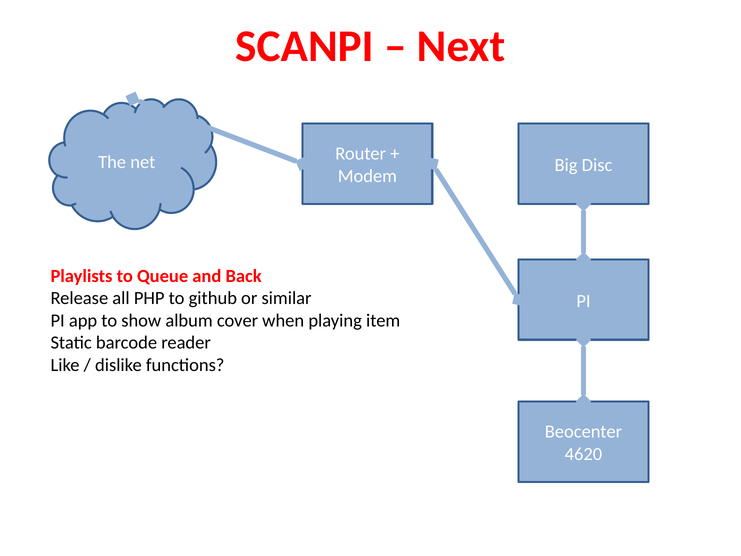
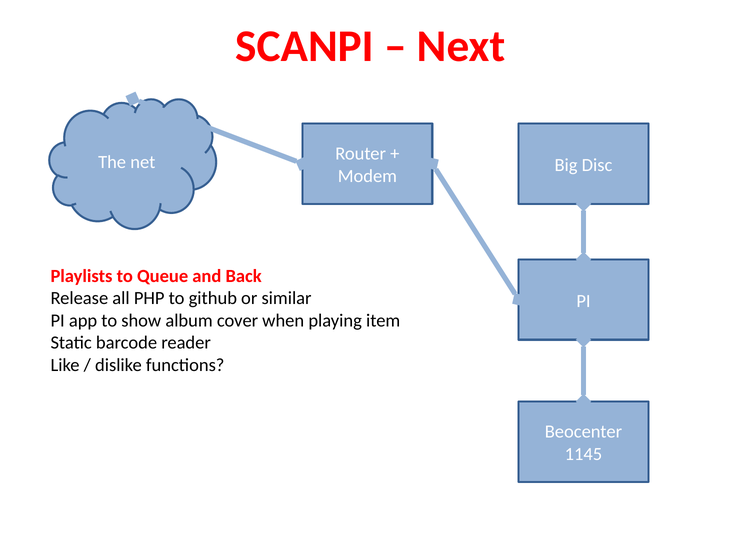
4620: 4620 -> 1145
